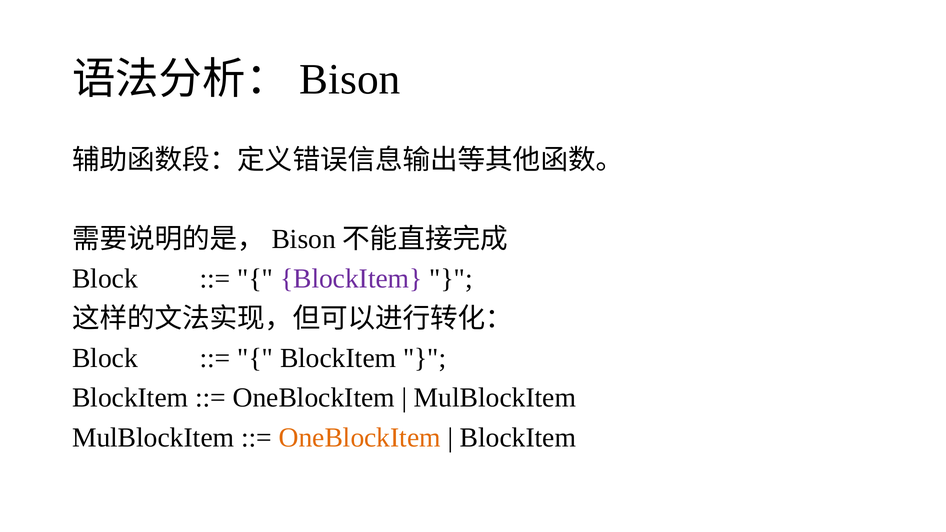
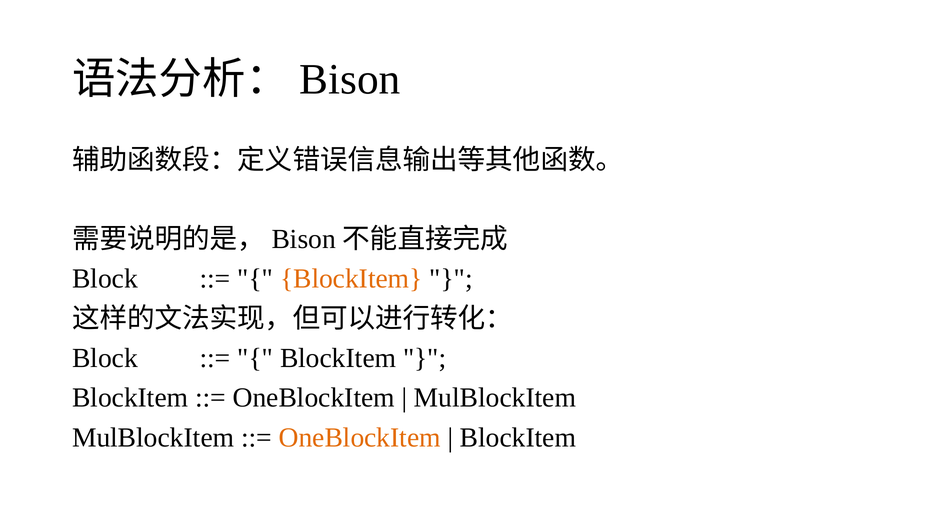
BlockItem at (351, 279) colour: purple -> orange
